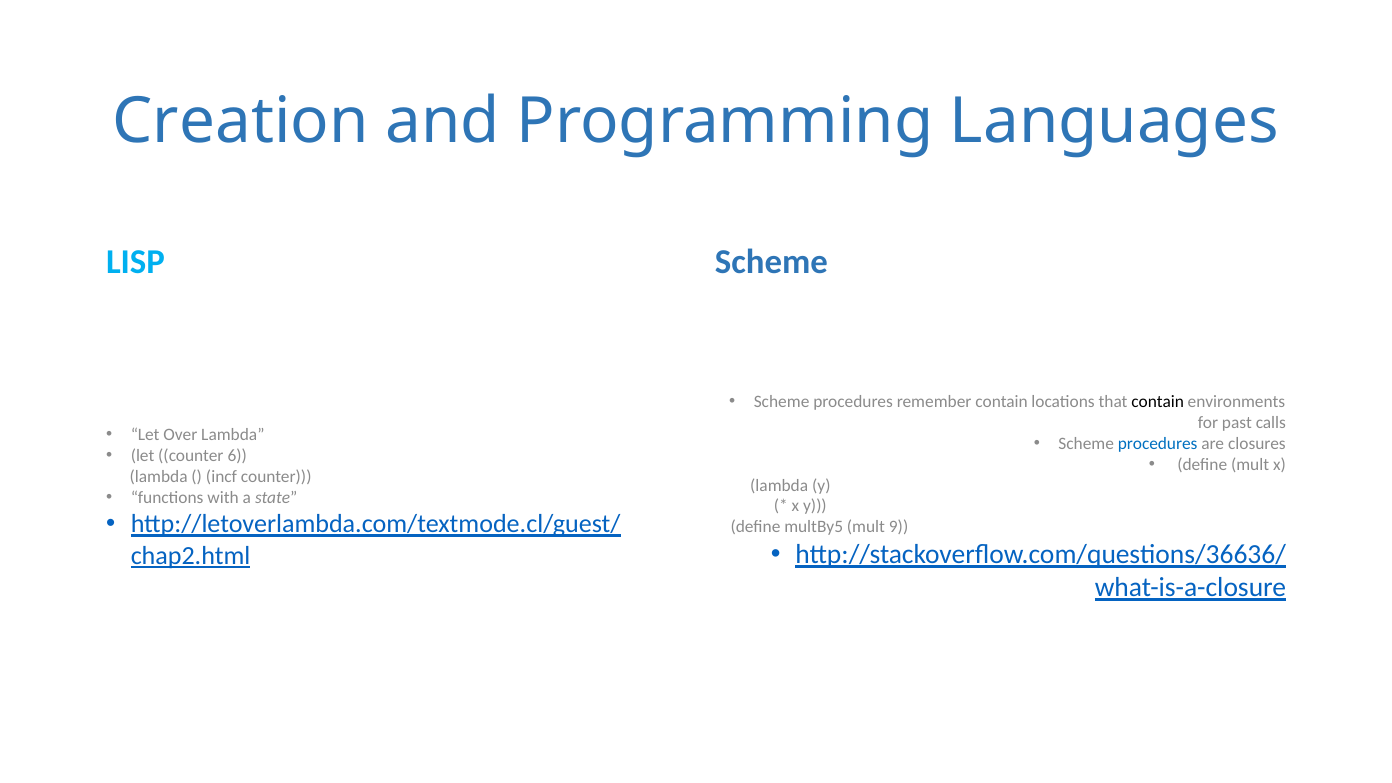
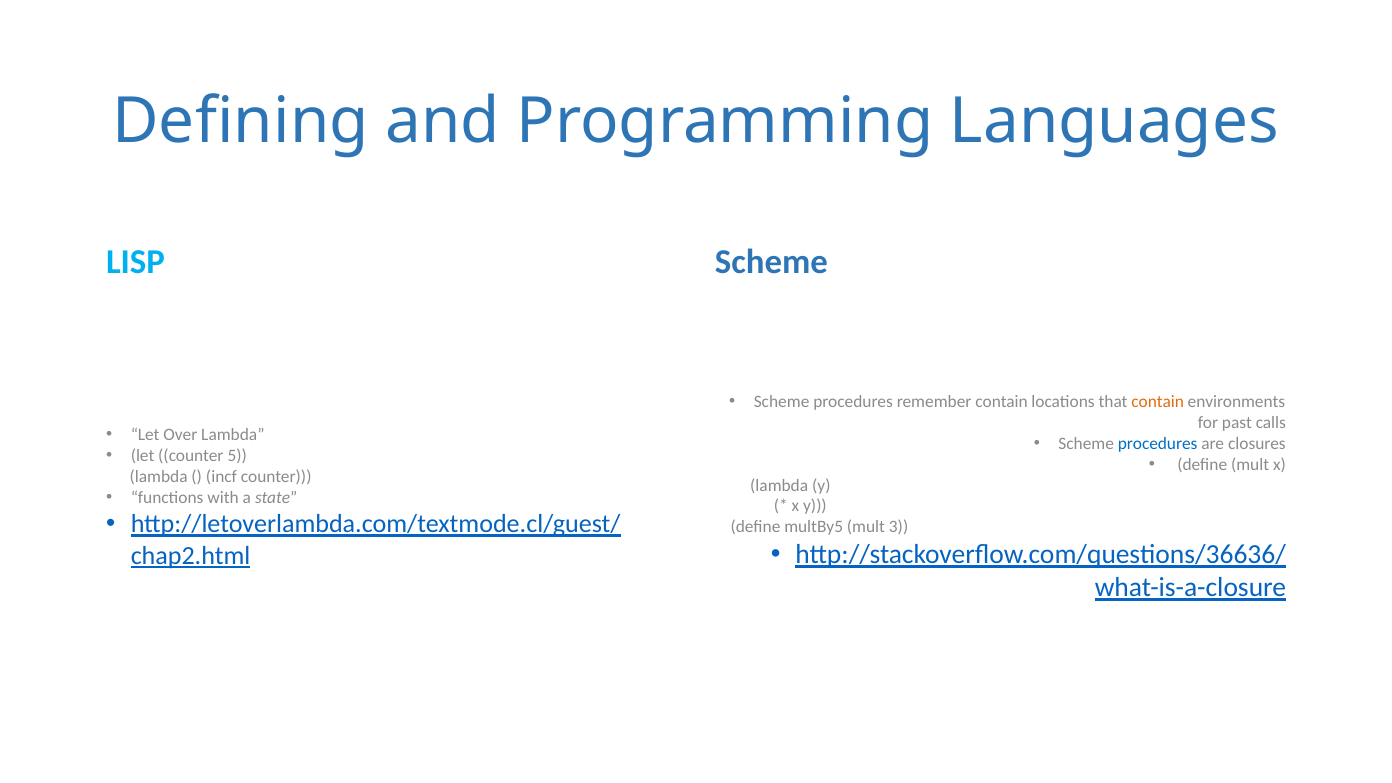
Creation: Creation -> Defining
contain at (1158, 402) colour: black -> orange
6: 6 -> 5
9: 9 -> 3
